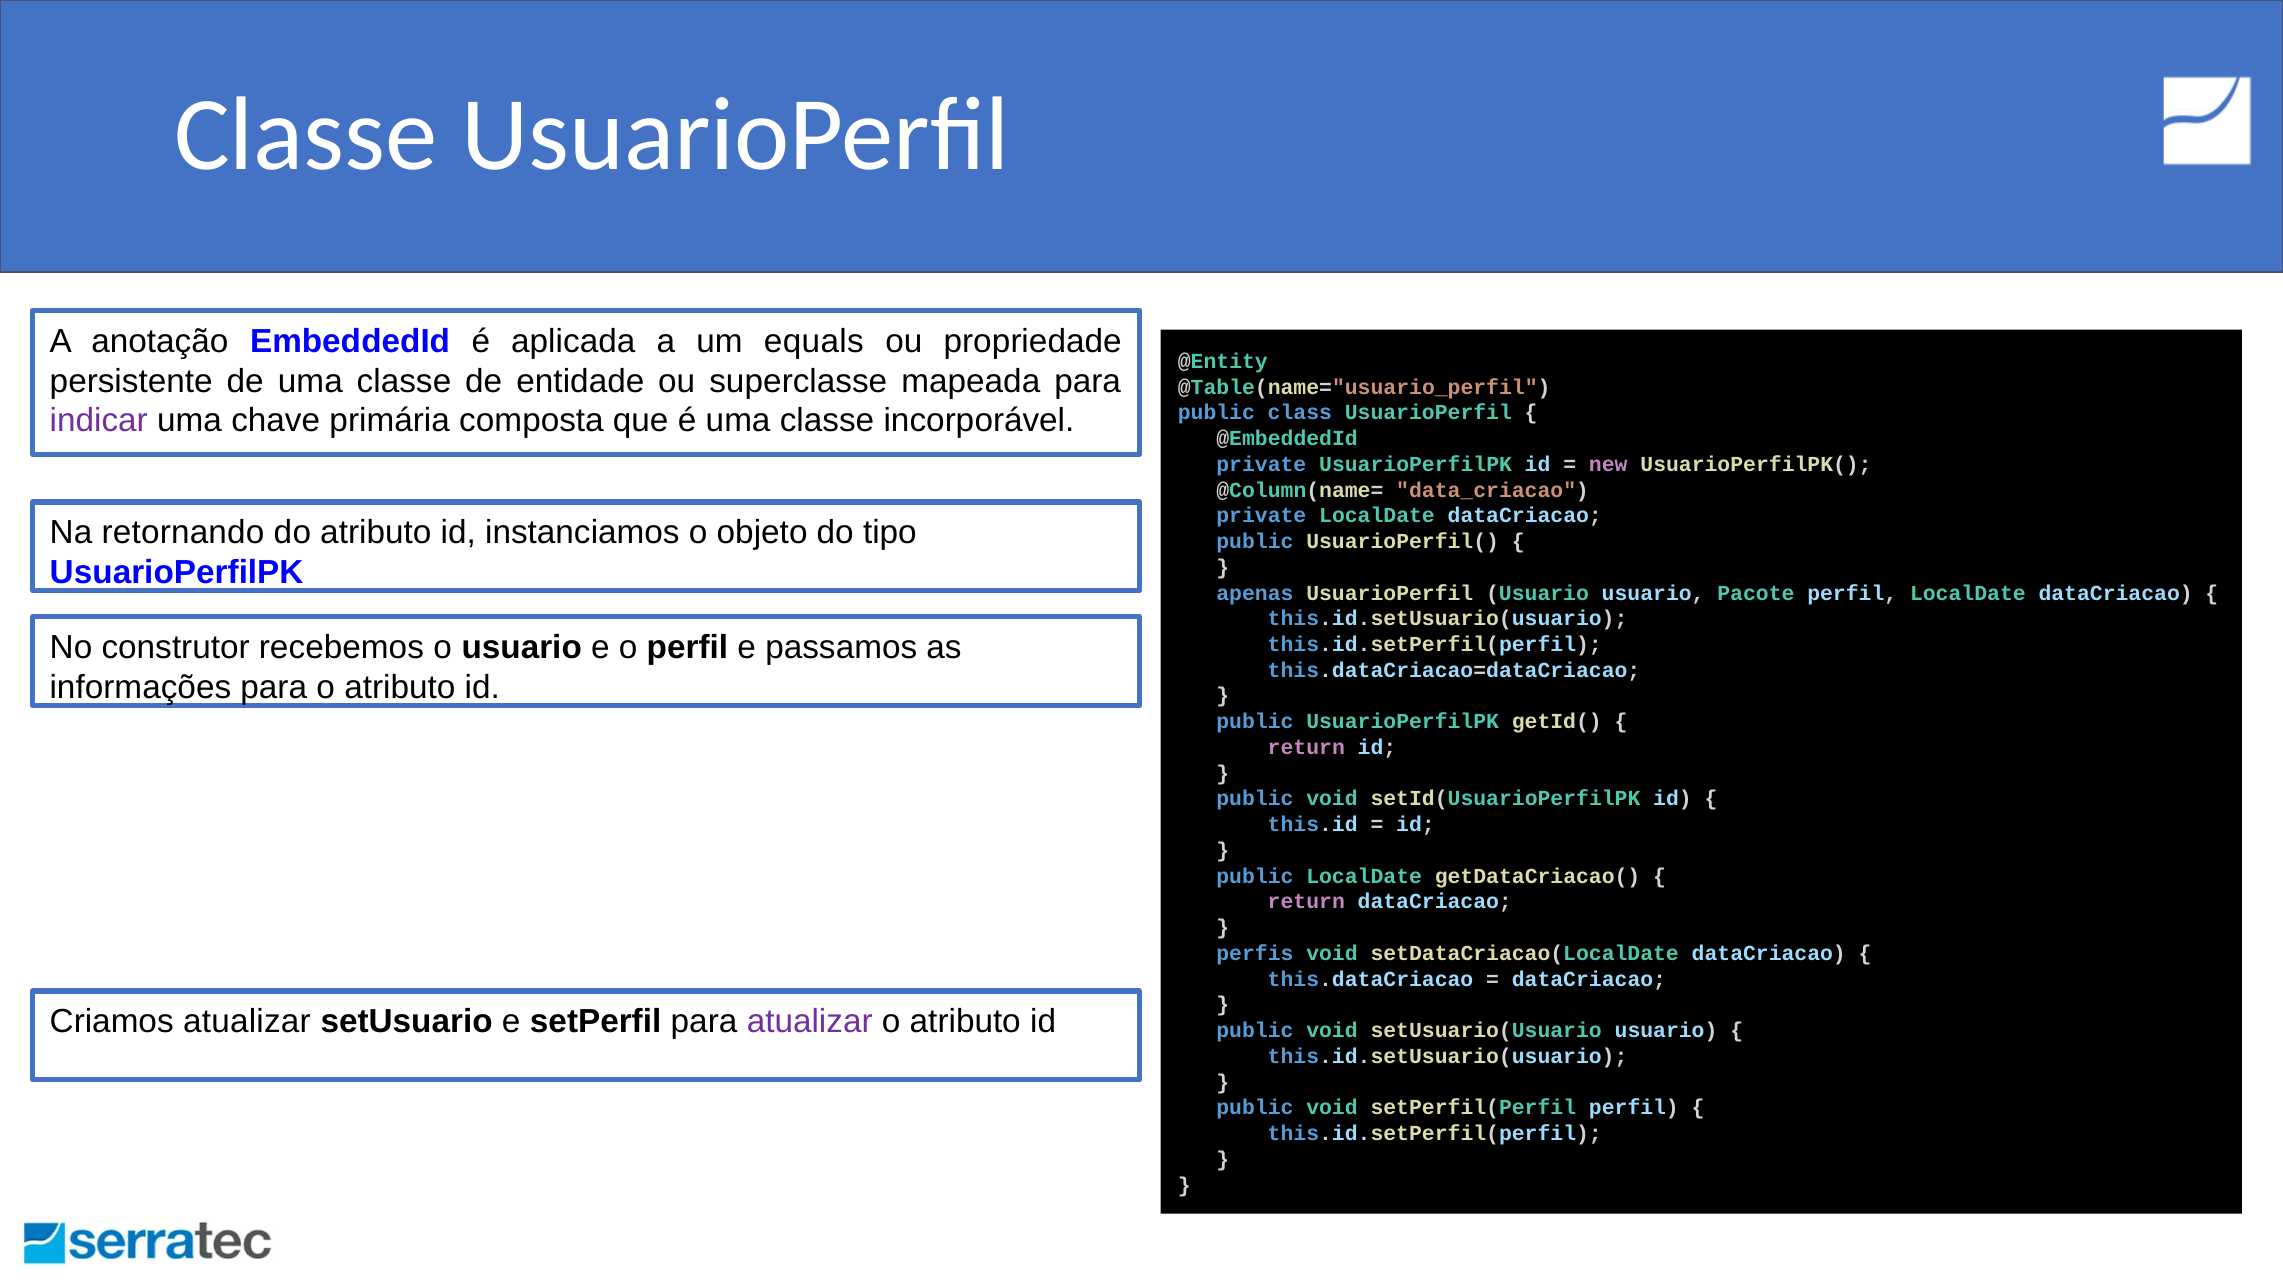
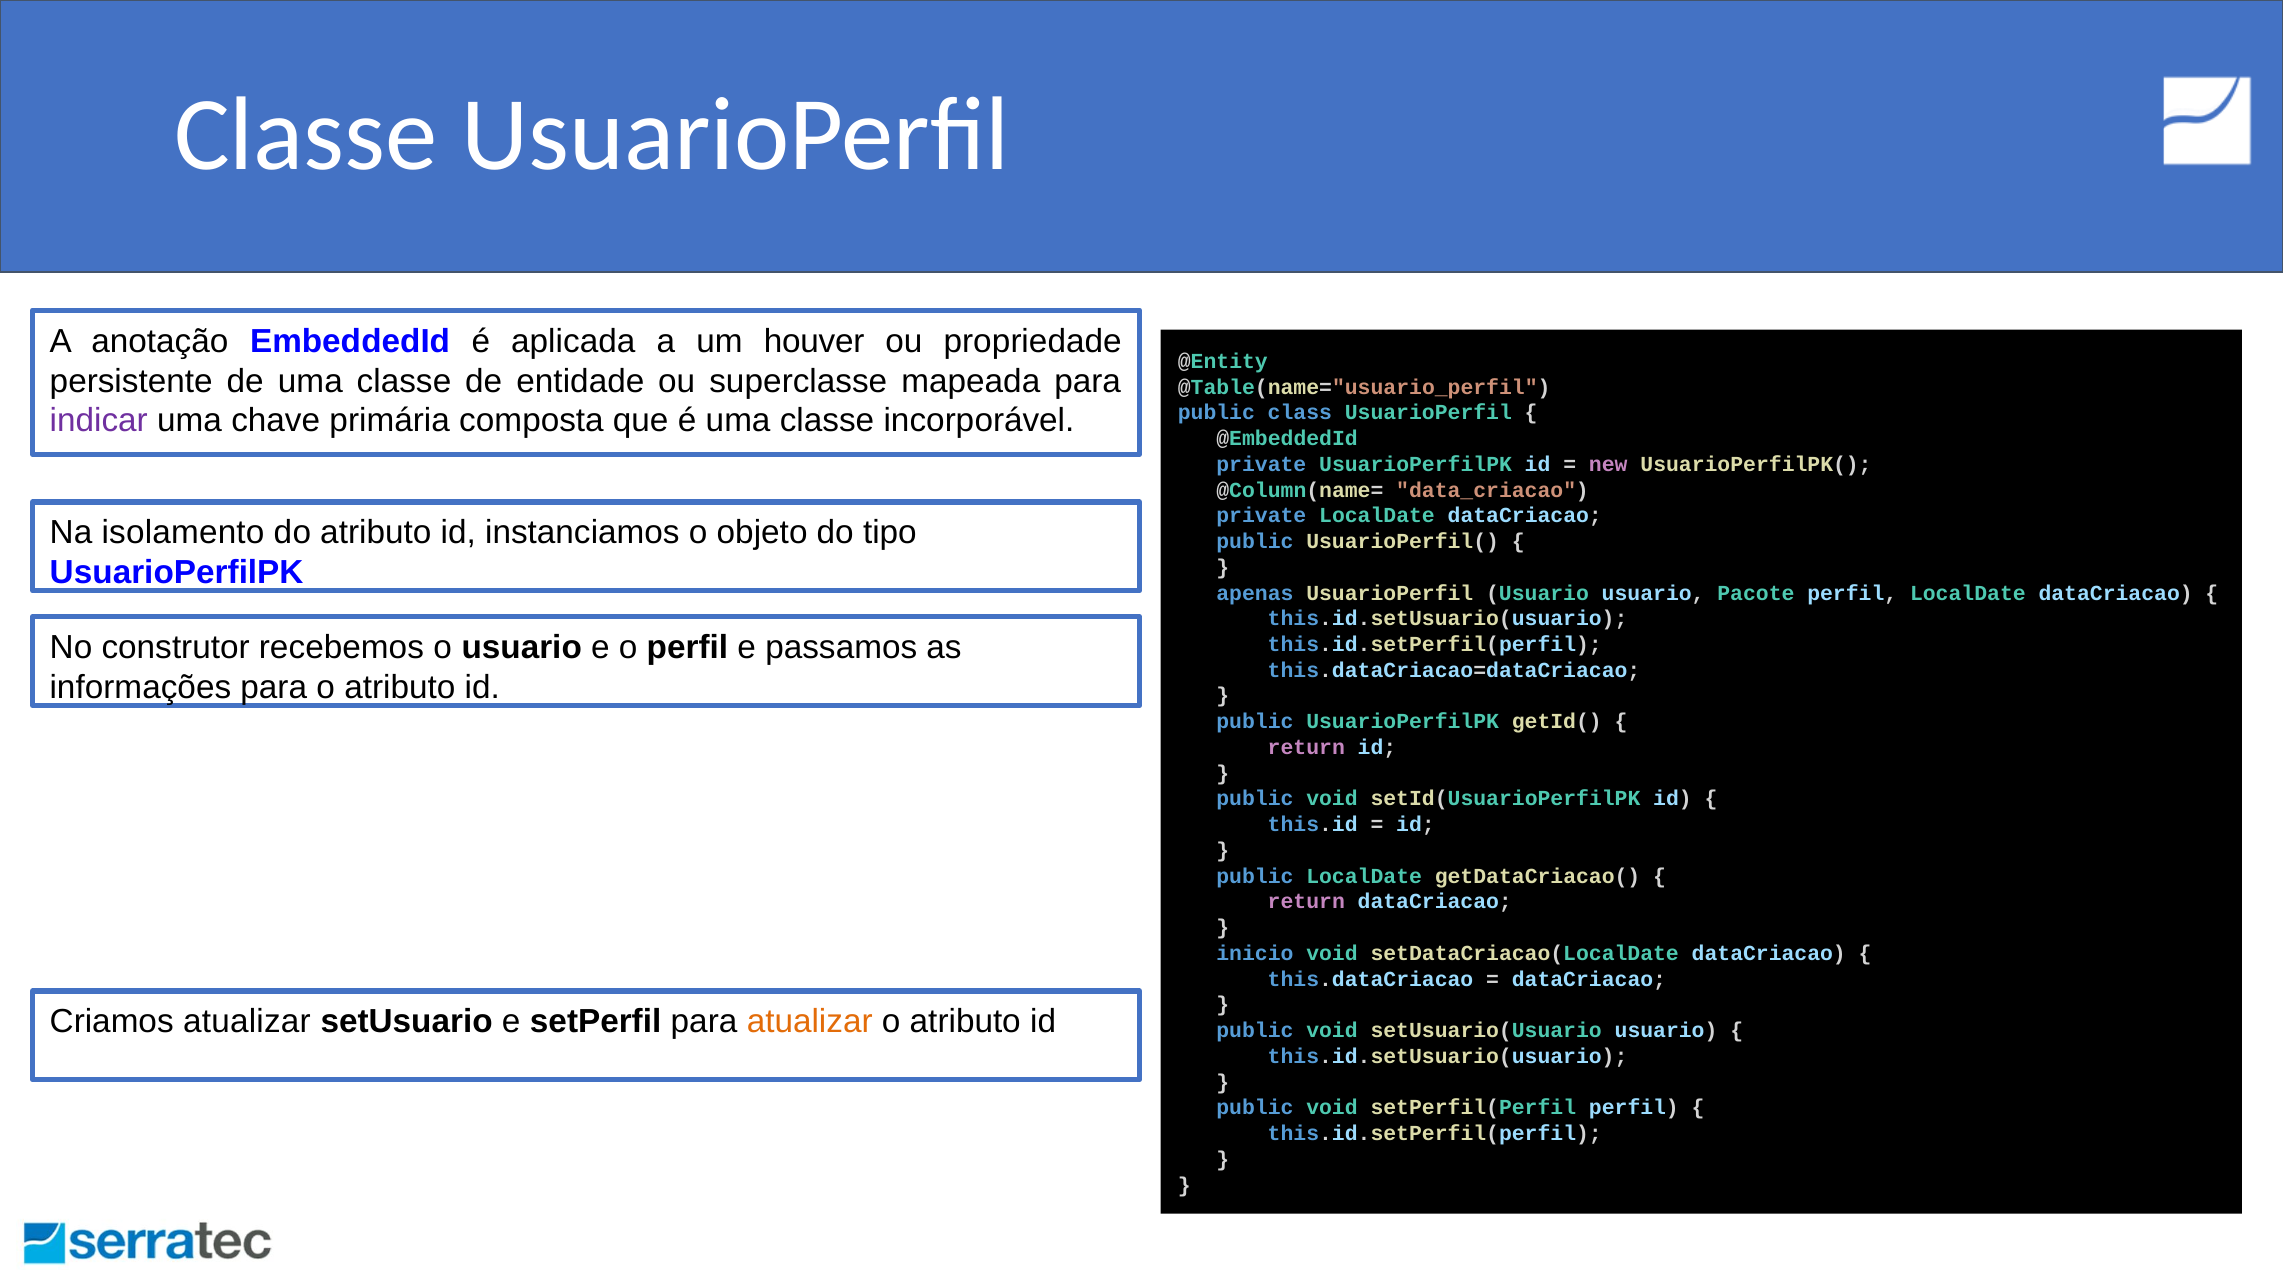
equals: equals -> houver
retornando: retornando -> isolamento
perfis: perfis -> inicio
atualizar at (810, 1022) colour: purple -> orange
